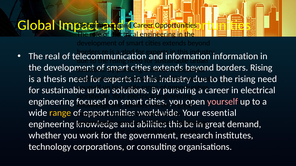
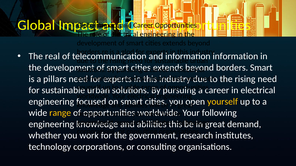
borders Rising: Rising -> Smart
thesis: thesis -> pillars
yourself at (223, 102) colour: pink -> yellow
essential: essential -> following
